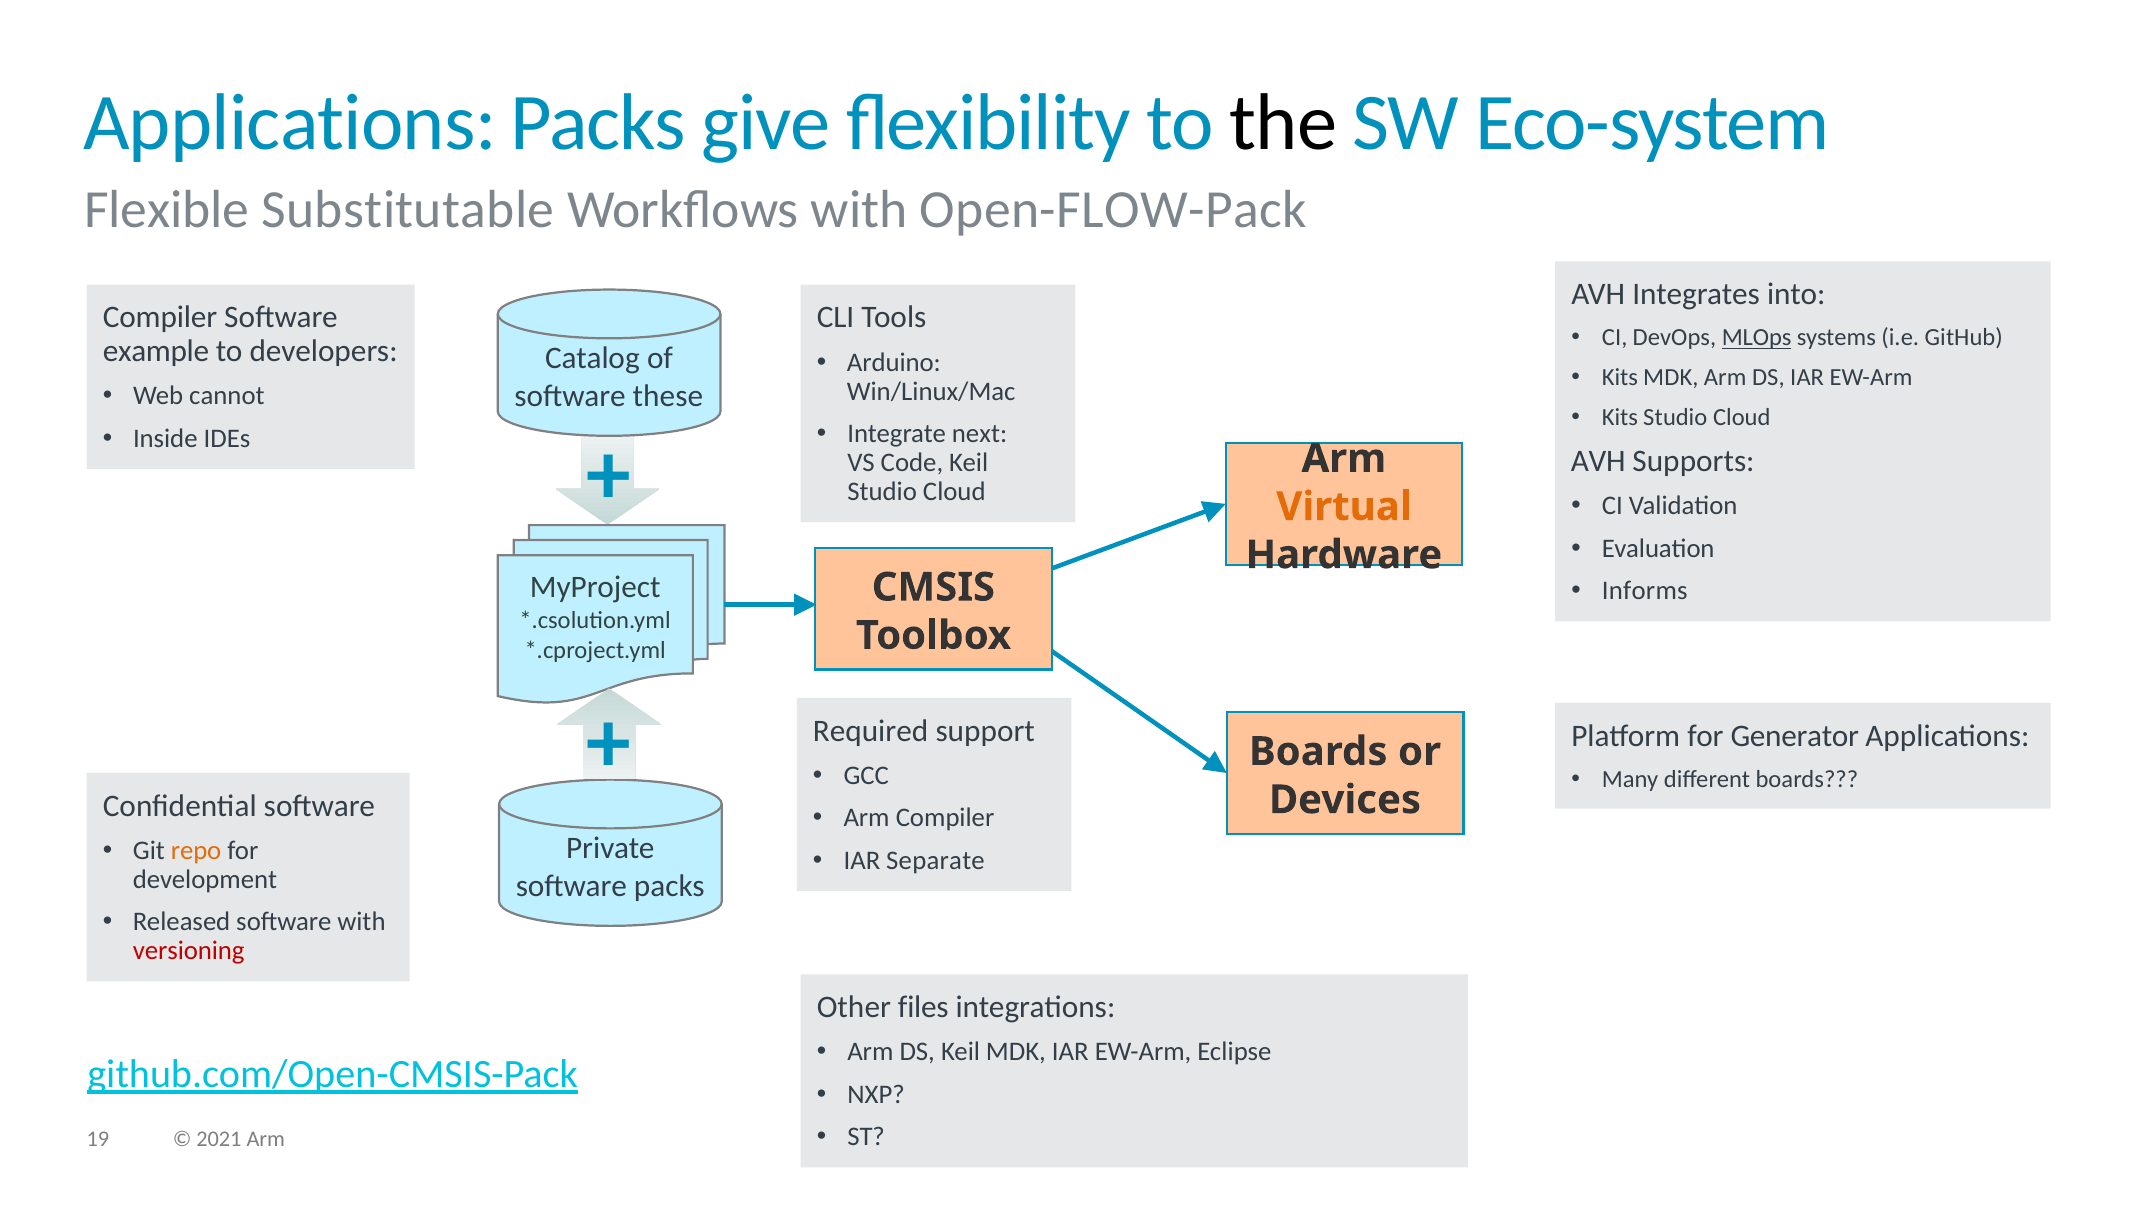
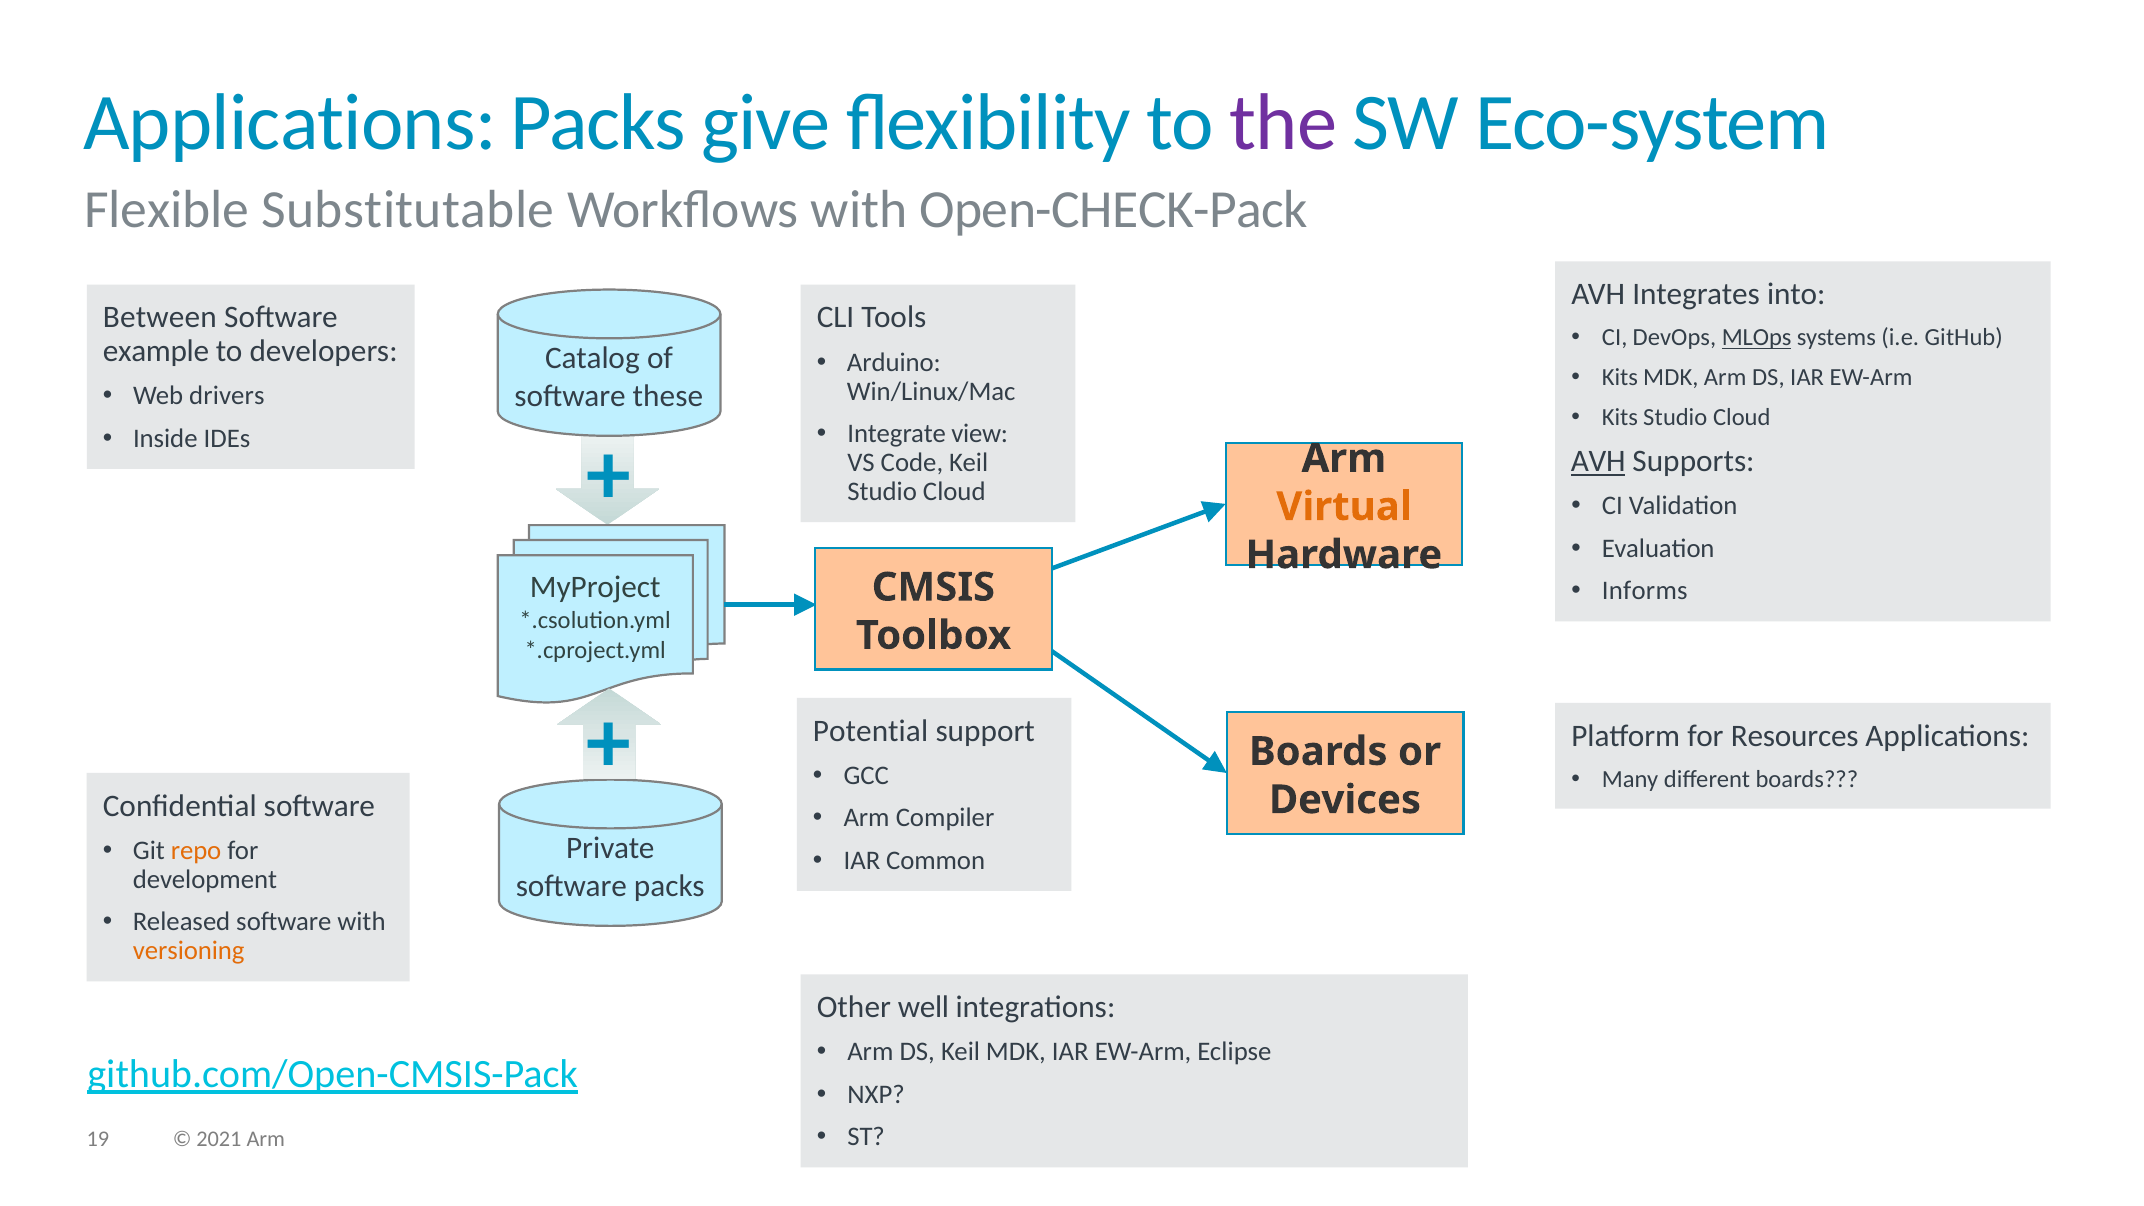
the colour: black -> purple
Open-FLOW-Pack: Open-FLOW-Pack -> Open-CHECK-Pack
Compiler at (160, 317): Compiler -> Between
cannot: cannot -> drivers
next: next -> view
AVH at (1598, 461) underline: none -> present
Required: Required -> Potential
Generator: Generator -> Resources
Separate: Separate -> Common
versioning colour: red -> orange
files: files -> well
